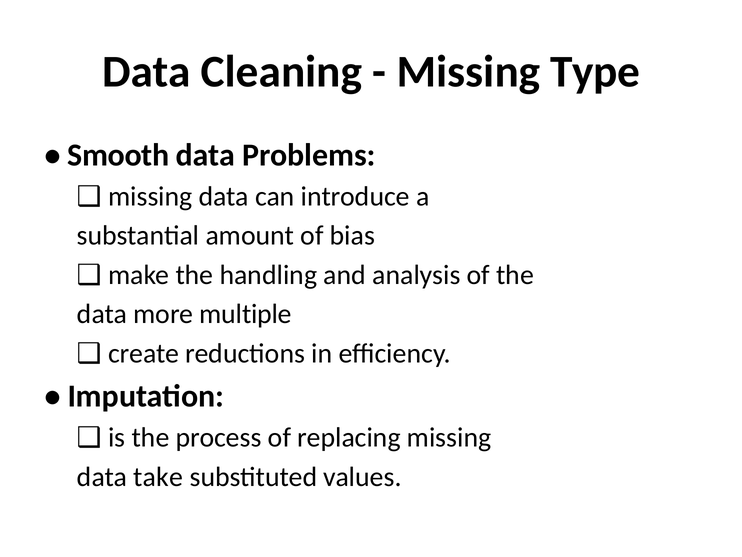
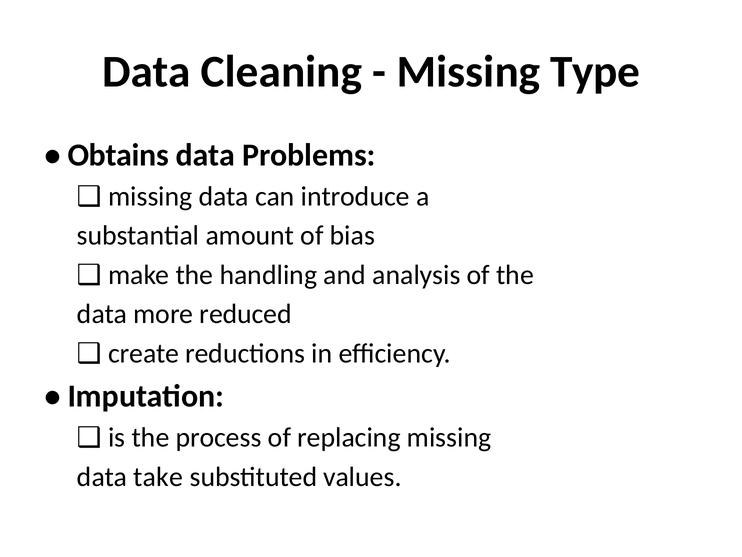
Smooth: Smooth -> Obtains
multiple: multiple -> reduced
